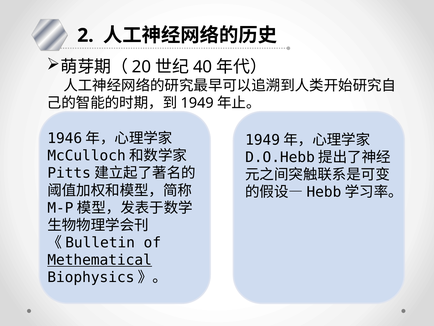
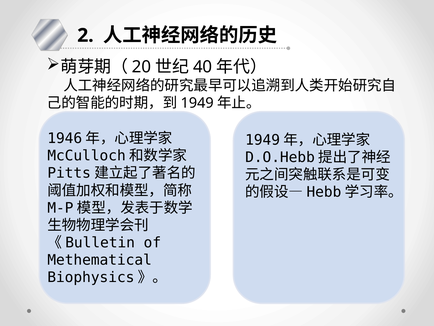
Methematical underline: present -> none
